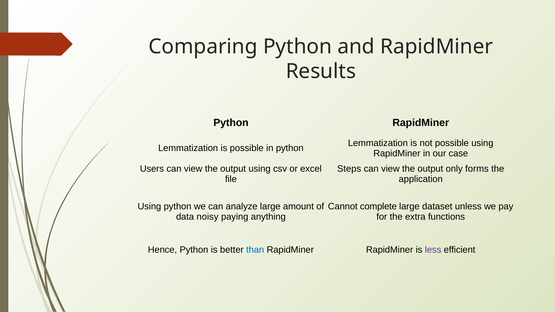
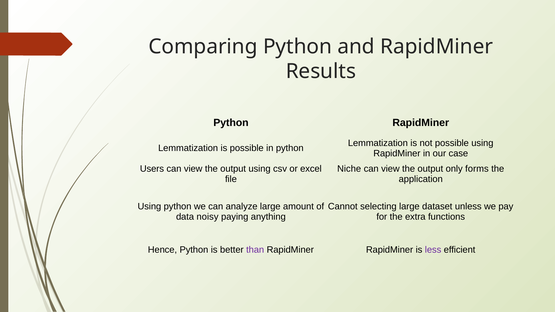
Steps: Steps -> Niche
complete: complete -> selecting
than colour: blue -> purple
